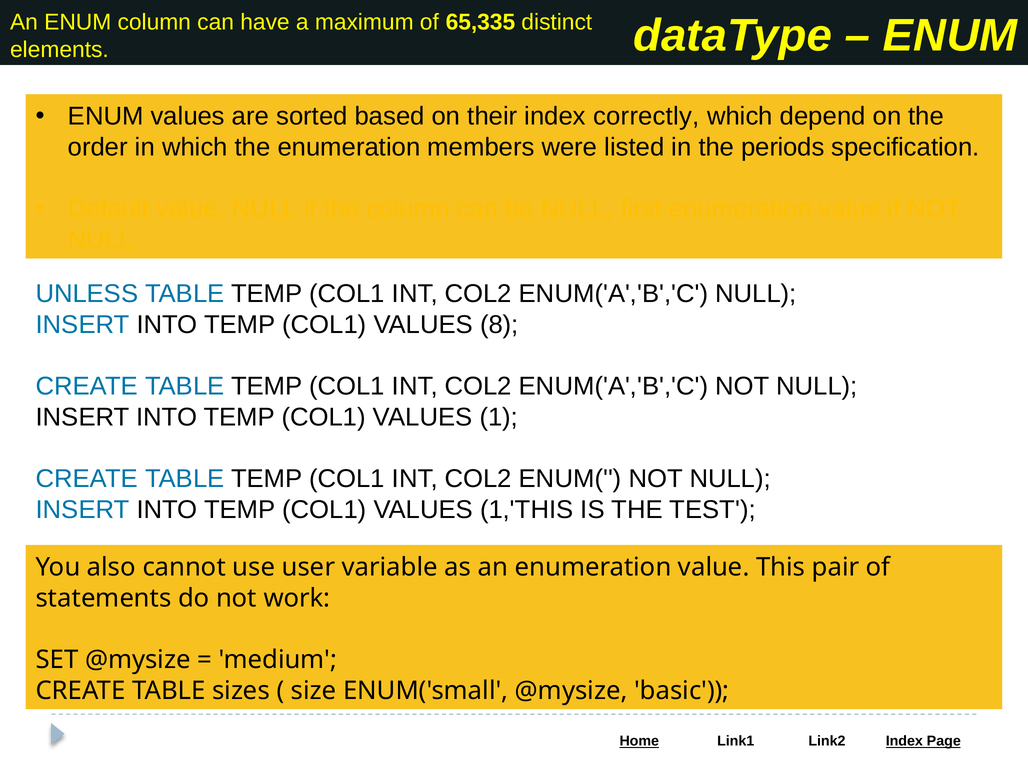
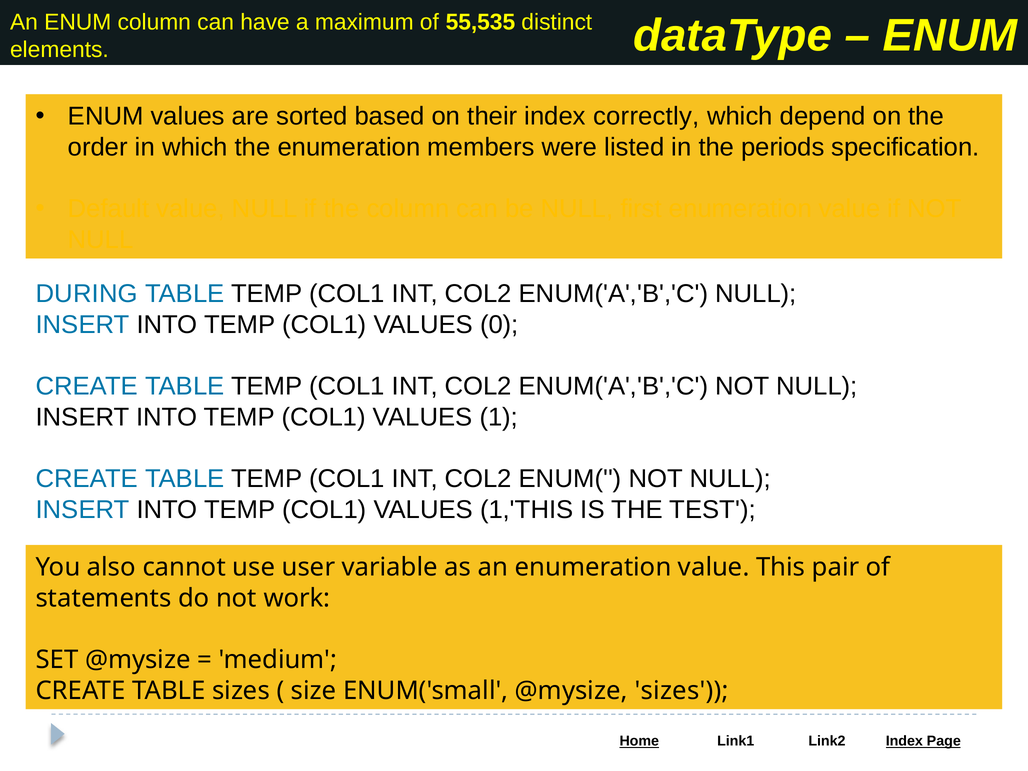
65,335: 65,335 -> 55,535
UNLESS: UNLESS -> DURING
8: 8 -> 0
@mysize basic: basic -> sizes
